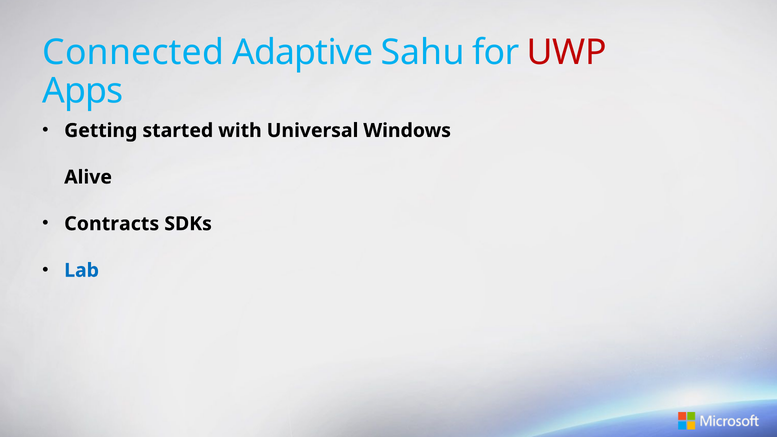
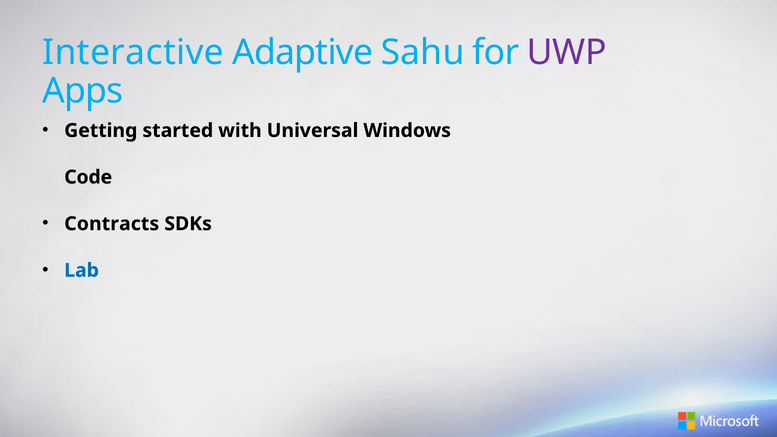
Connected: Connected -> Interactive
UWP colour: red -> purple
Alive: Alive -> Code
